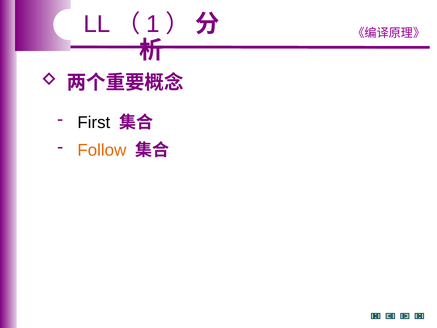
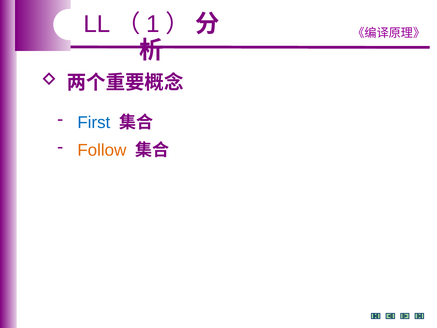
First colour: black -> blue
